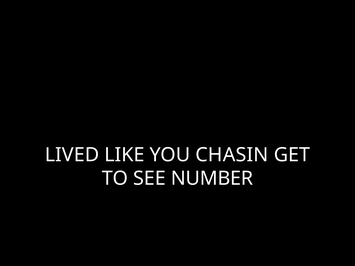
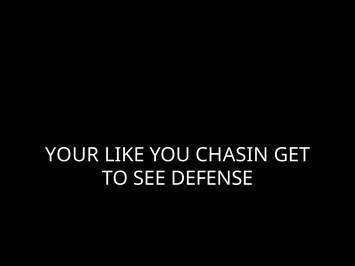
LIVED: LIVED -> YOUR
NUMBER: NUMBER -> DEFENSE
